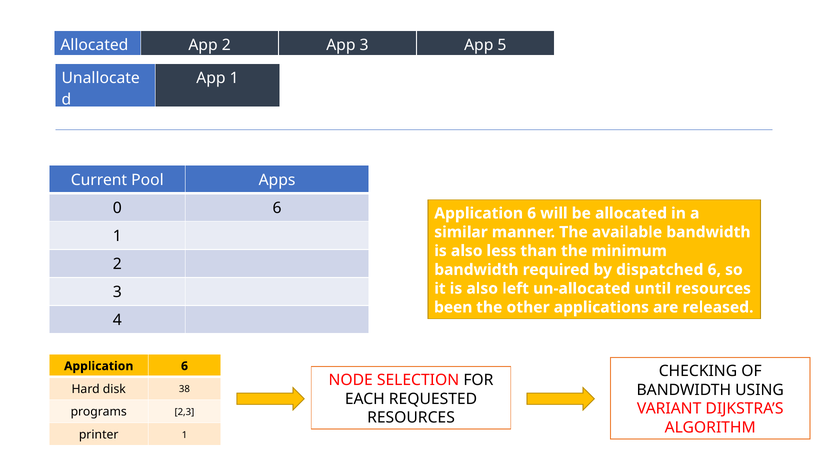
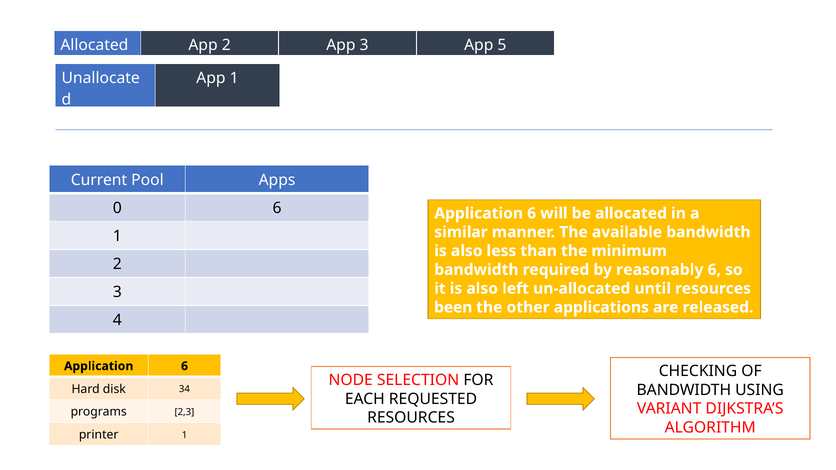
dispatched: dispatched -> reasonably
38: 38 -> 34
